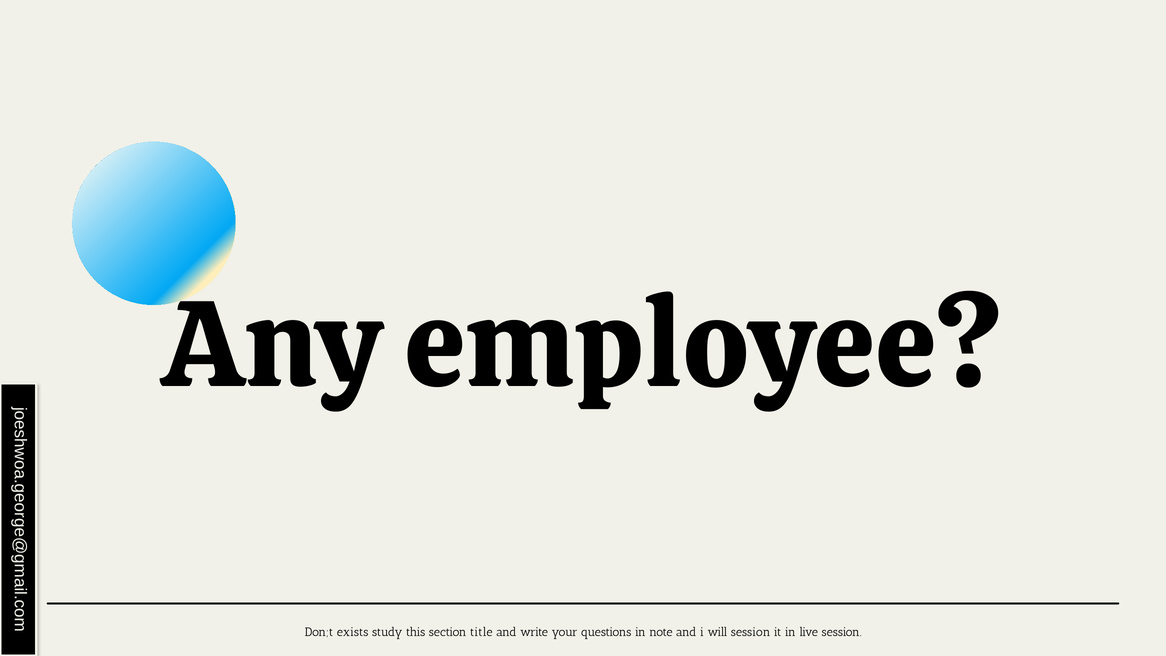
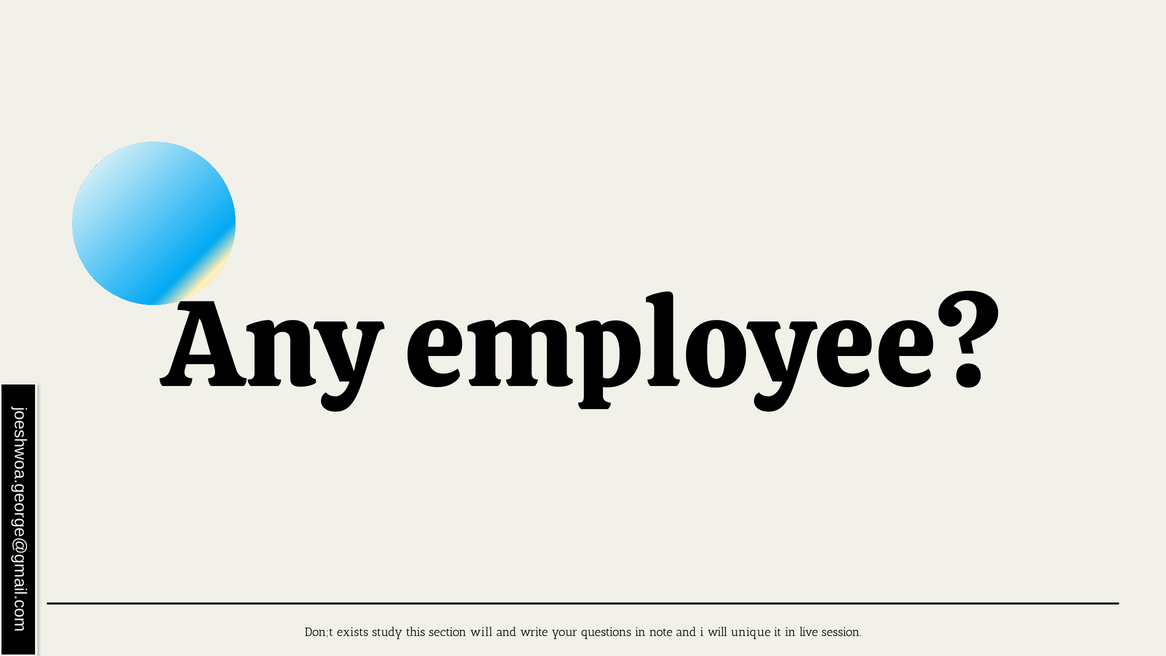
section title: title -> will
will session: session -> unique
